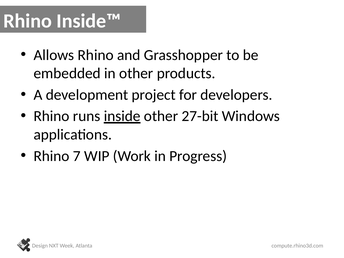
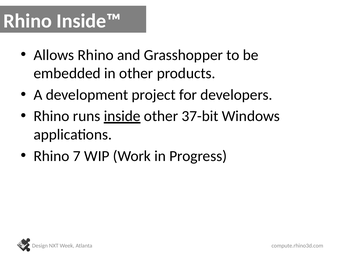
27-bit: 27-bit -> 37-bit
